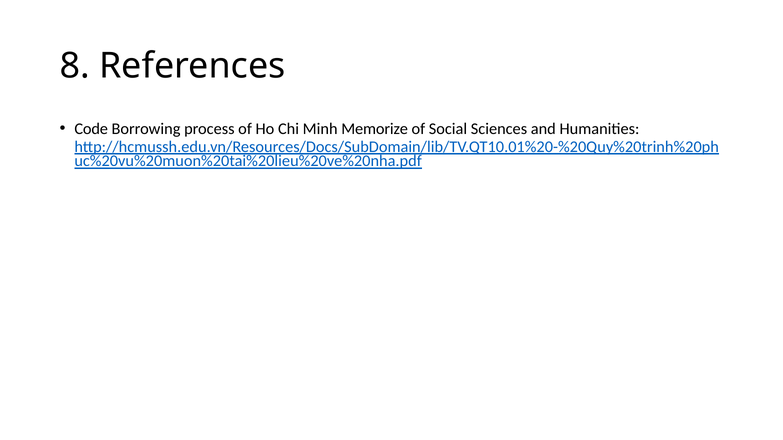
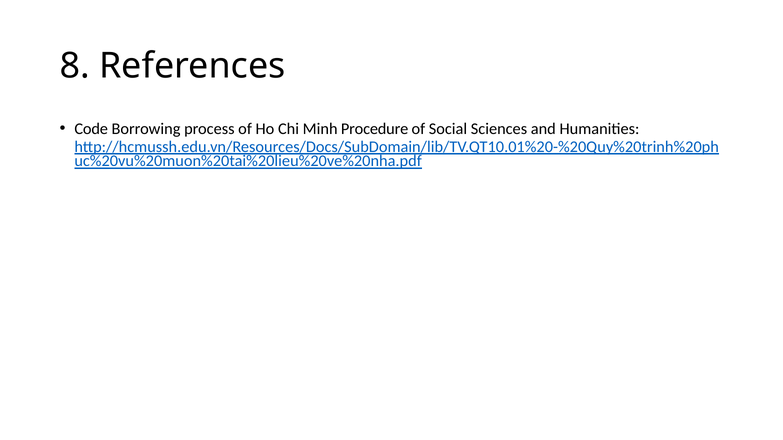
Memorize: Memorize -> Procedure
